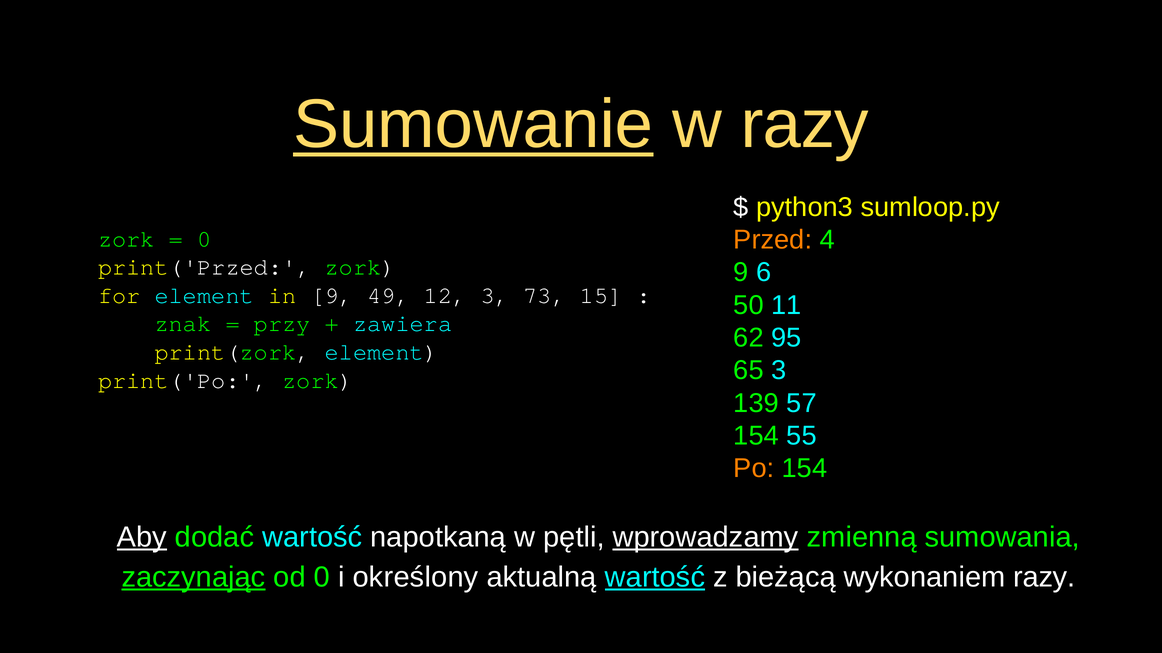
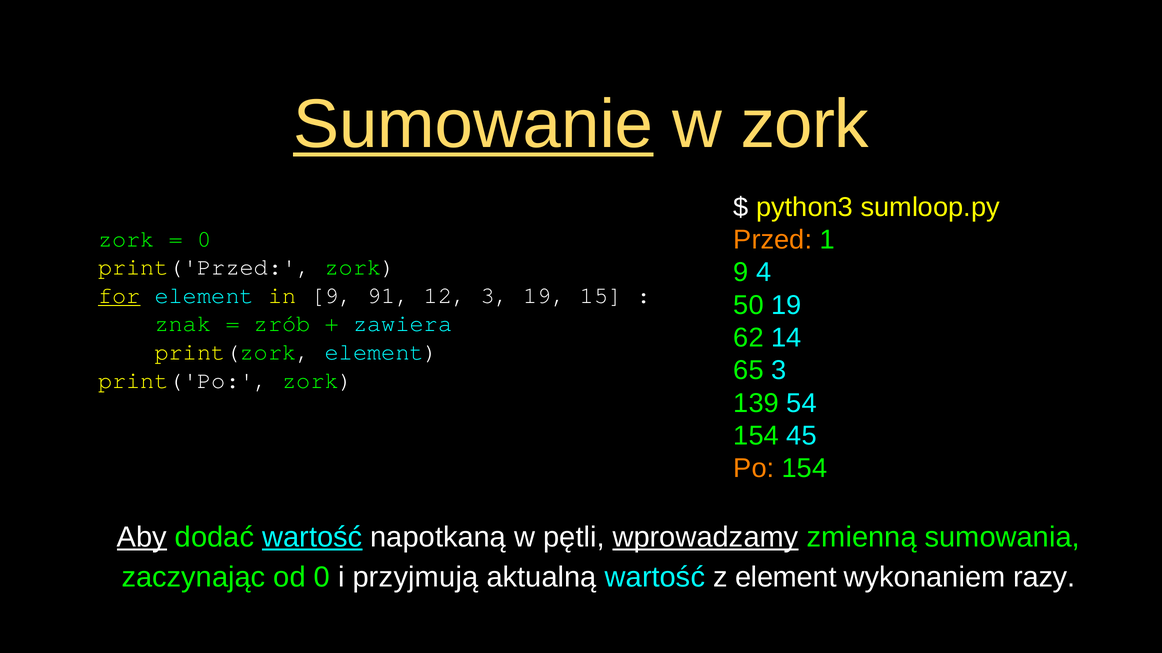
w razy: razy -> zork
4: 4 -> 1
6: 6 -> 4
for underline: none -> present
49: 49 -> 91
3 73: 73 -> 19
50 11: 11 -> 19
przy: przy -> zrób
95: 95 -> 14
57: 57 -> 54
55: 55 -> 45
wartość at (312, 537) underline: none -> present
zaczynając underline: present -> none
określony: określony -> przyjmują
wartość at (655, 578) underline: present -> none
z bieżącą: bieżącą -> element
